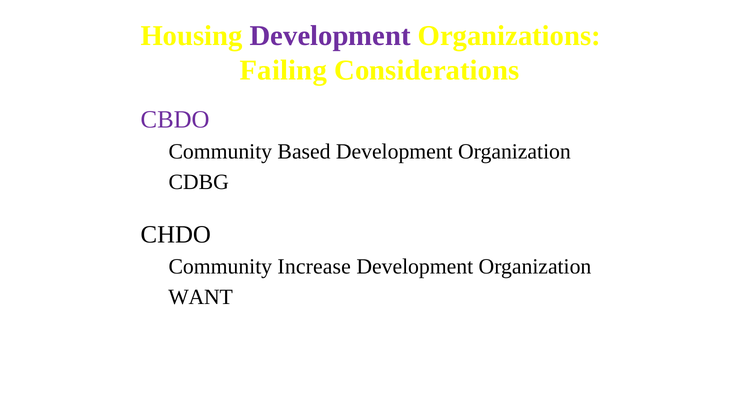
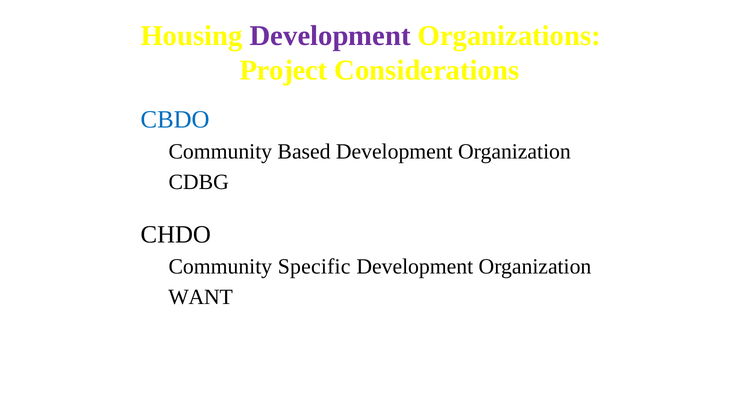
Failing: Failing -> Project
CBDO colour: purple -> blue
Increase: Increase -> Specific
